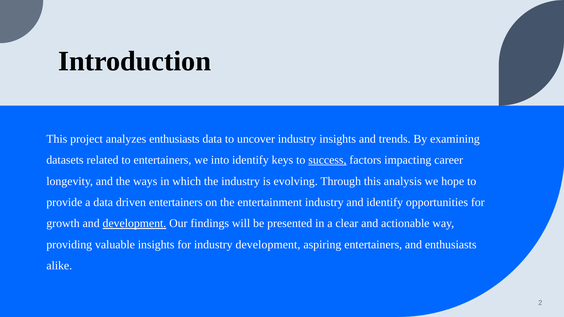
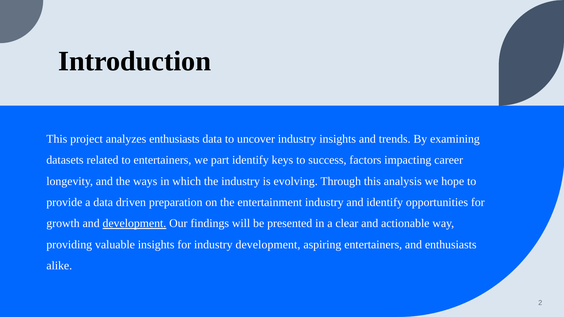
into: into -> part
success underline: present -> none
driven entertainers: entertainers -> preparation
